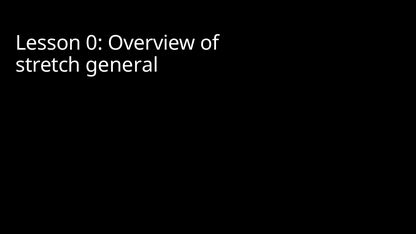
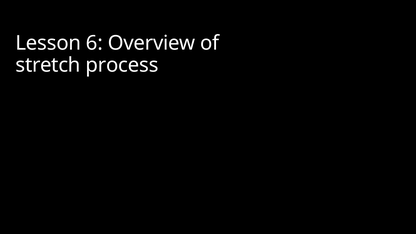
0: 0 -> 6
general: general -> process
